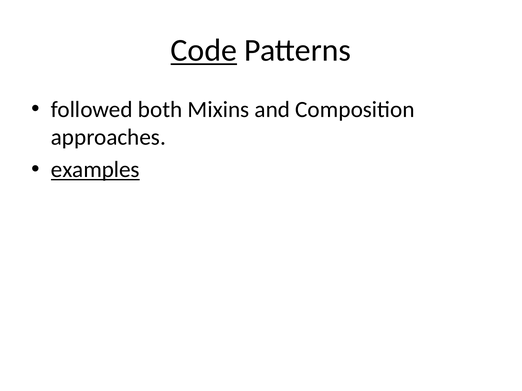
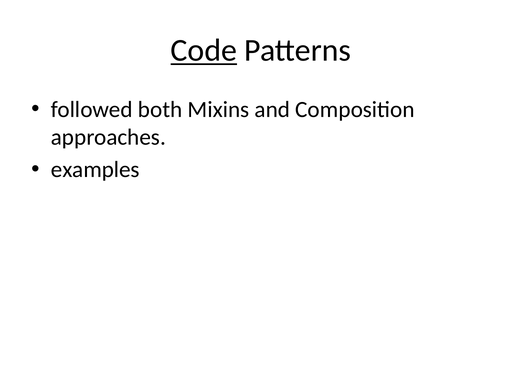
examples underline: present -> none
